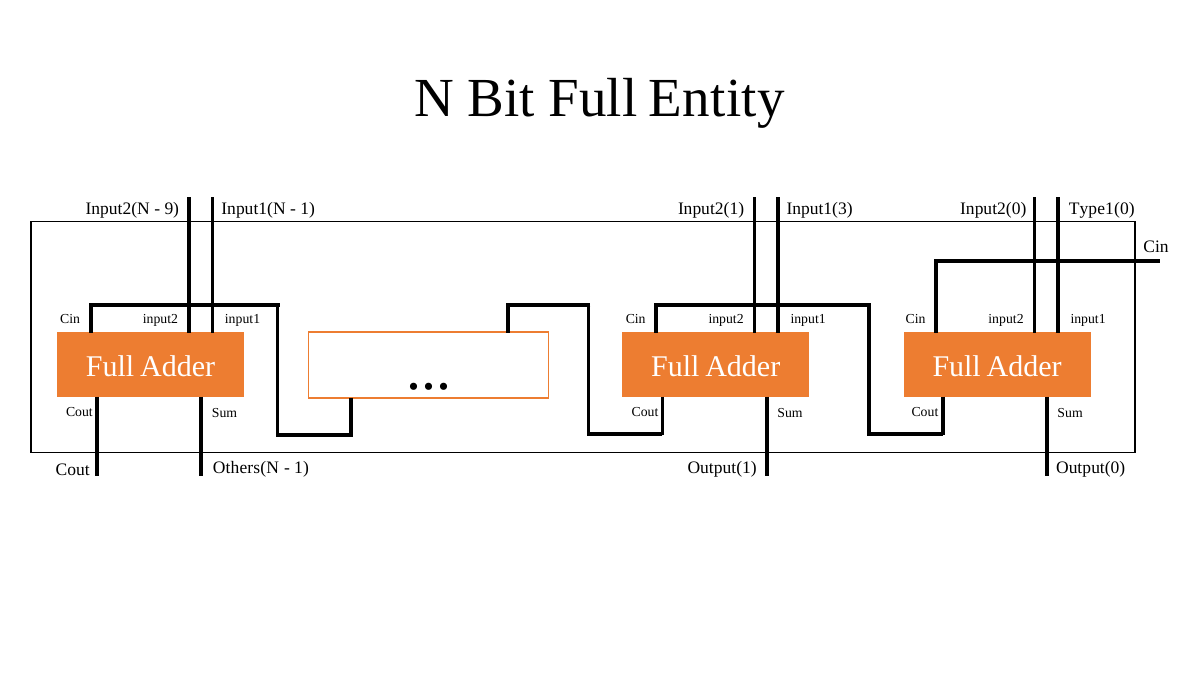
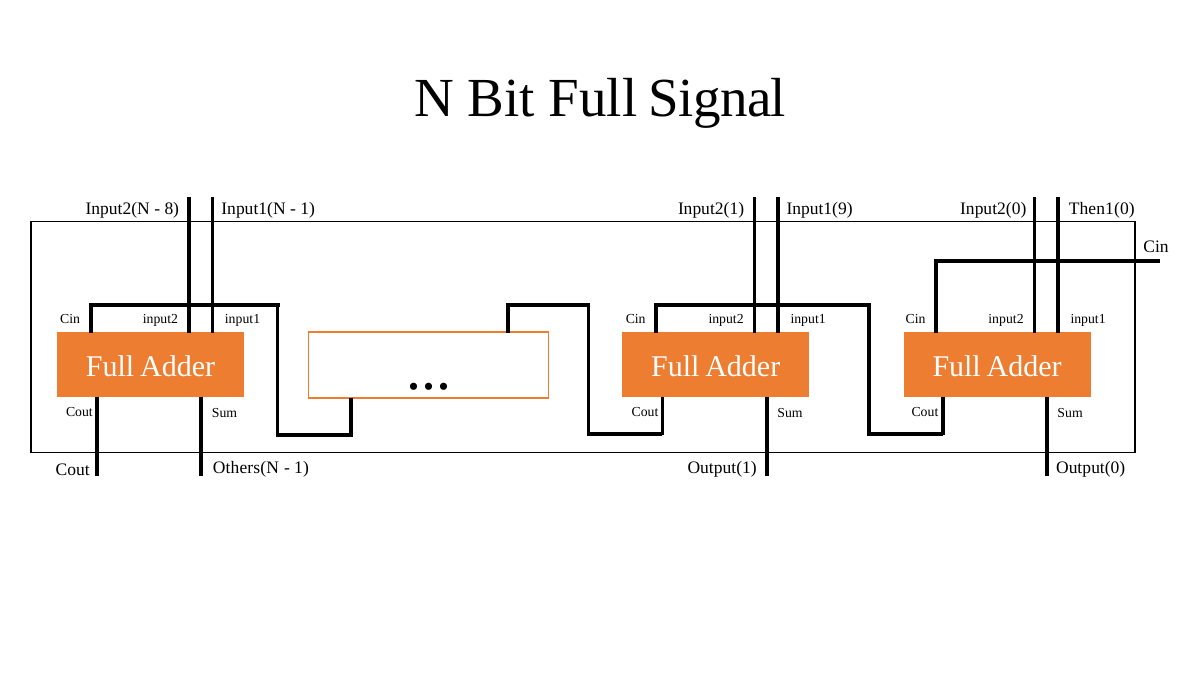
Entity: Entity -> Signal
9: 9 -> 8
Input1(3: Input1(3 -> Input1(9
Type1(0: Type1(0 -> Then1(0
